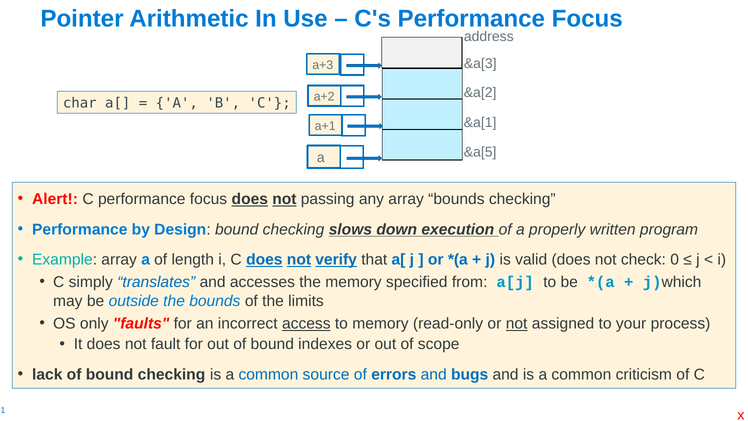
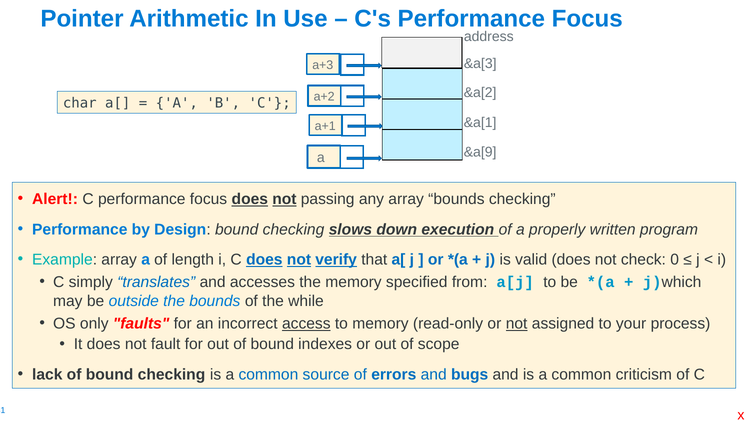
&a[5: &a[5 -> &a[9
limits: limits -> while
